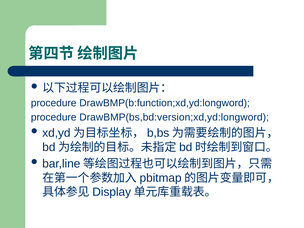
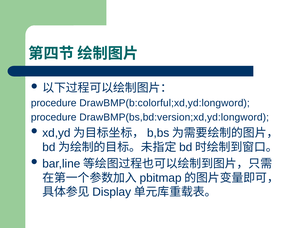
DrawBMP(b:function;xd,yd:longword: DrawBMP(b:function;xd,yd:longword -> DrawBMP(b:colorful;xd,yd:longword
